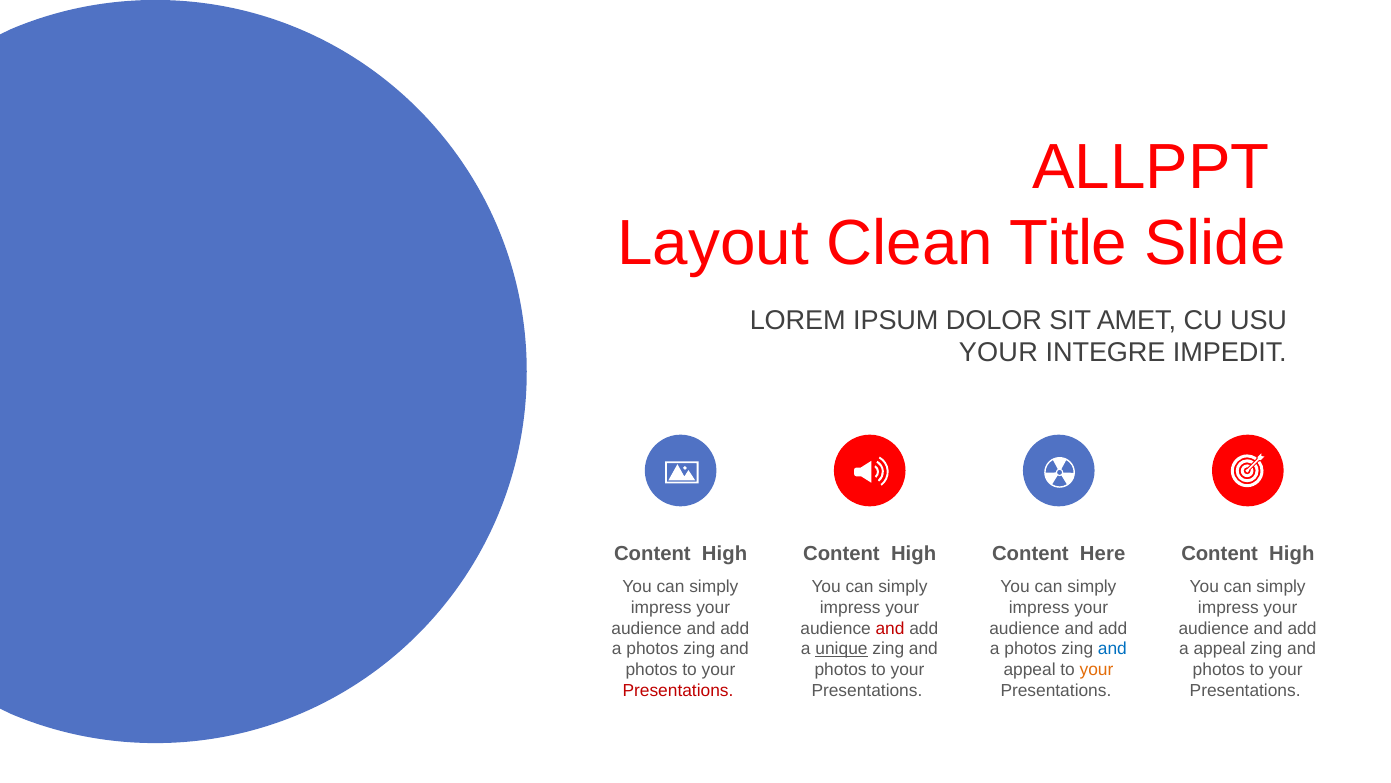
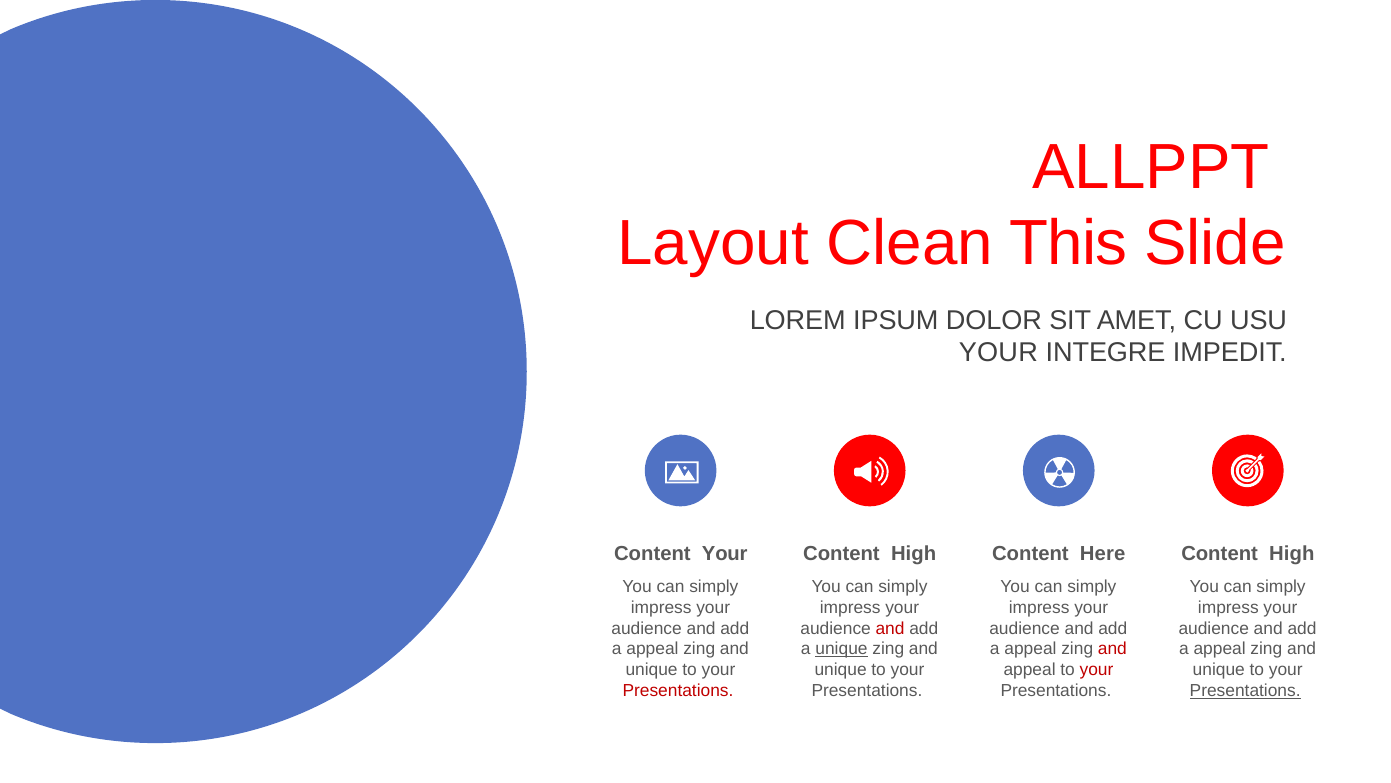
Title: Title -> This
High at (725, 554): High -> Your
photos at (652, 649): photos -> appeal
photos at (1030, 649): photos -> appeal
and at (1112, 649) colour: blue -> red
photos at (652, 670): photos -> unique
photos at (841, 670): photos -> unique
your at (1097, 670) colour: orange -> red
photos at (1219, 670): photos -> unique
Presentations at (1245, 690) underline: none -> present
